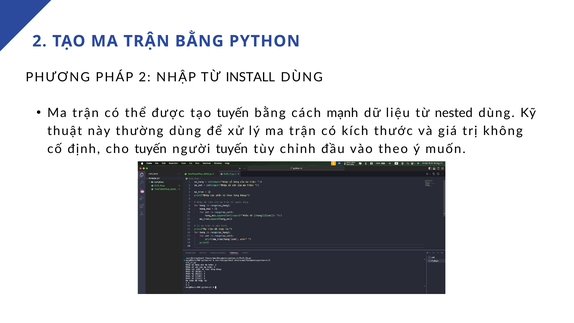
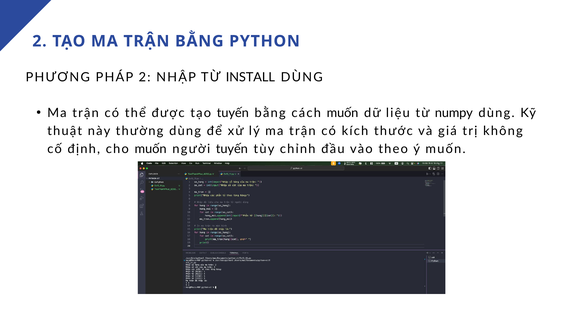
cách mạnh: mạnh -> muốn
nested: nested -> numpy
cho tuyến: tuyến -> muốn
